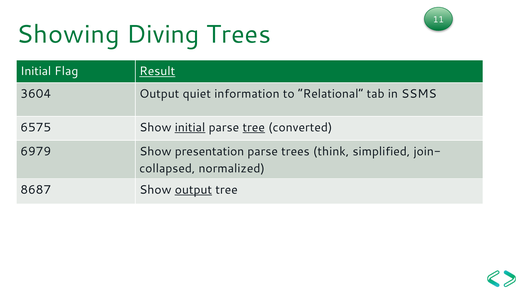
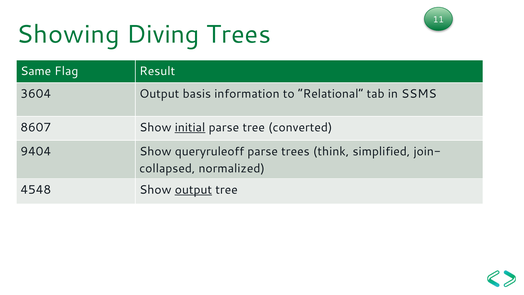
Initial at (36, 71): Initial -> Same
Result underline: present -> none
quiet: quiet -> basis
6575: 6575 -> 8607
tree at (254, 127) underline: present -> none
6979: 6979 -> 9404
presentation: presentation -> queryruleoff
8687: 8687 -> 4548
